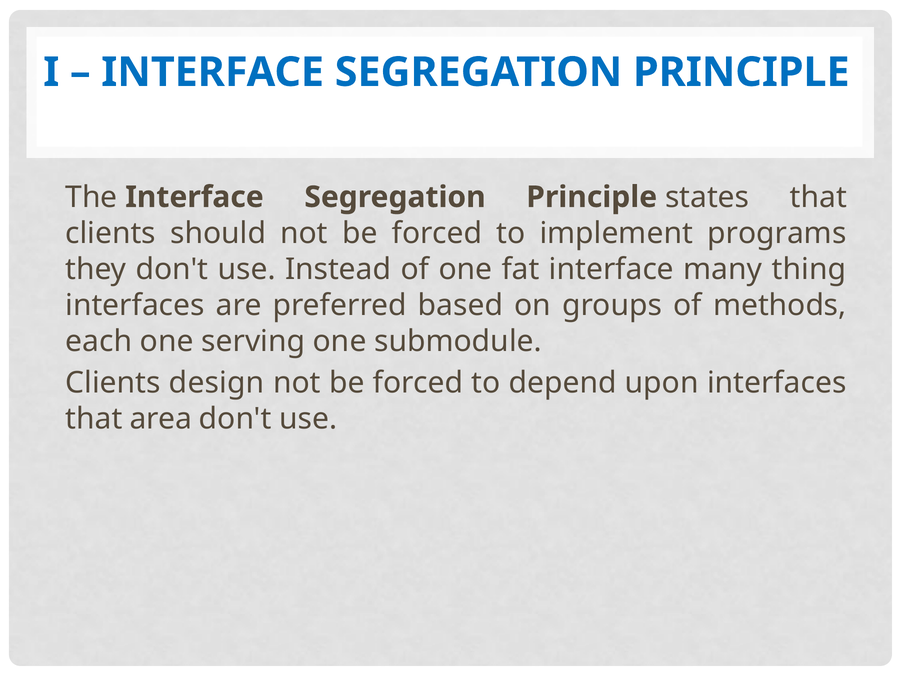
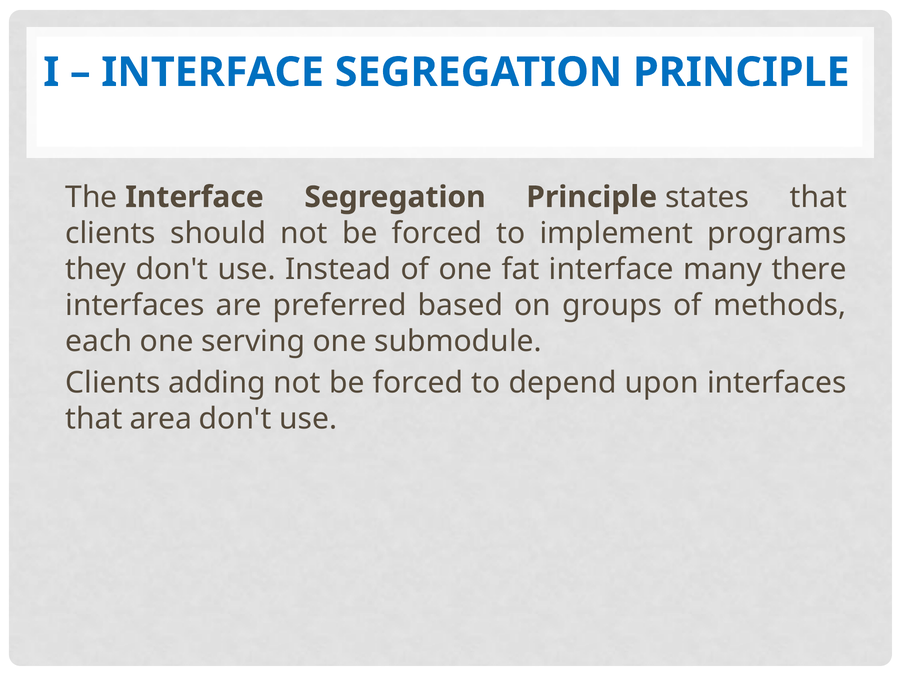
thing: thing -> there
design: design -> adding
